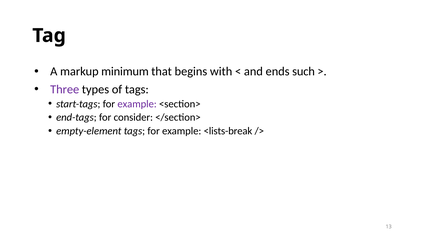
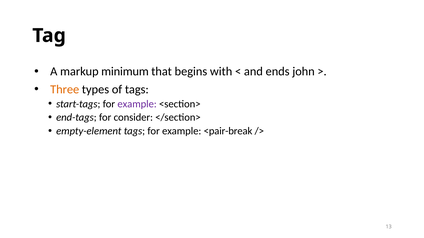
such: such -> john
Three colour: purple -> orange
<lists-break: <lists-break -> <pair-break
